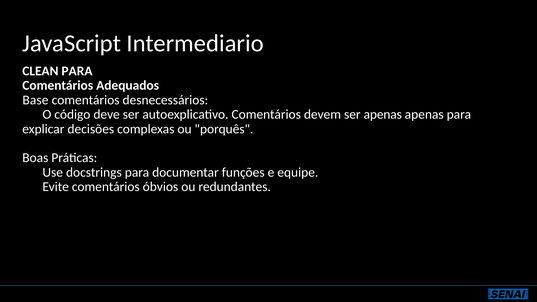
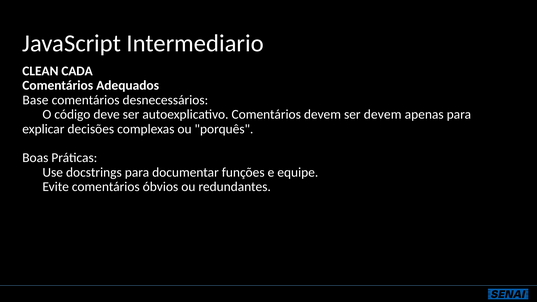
CLEAN PARA: PARA -> CADA
ser apenas: apenas -> devem
